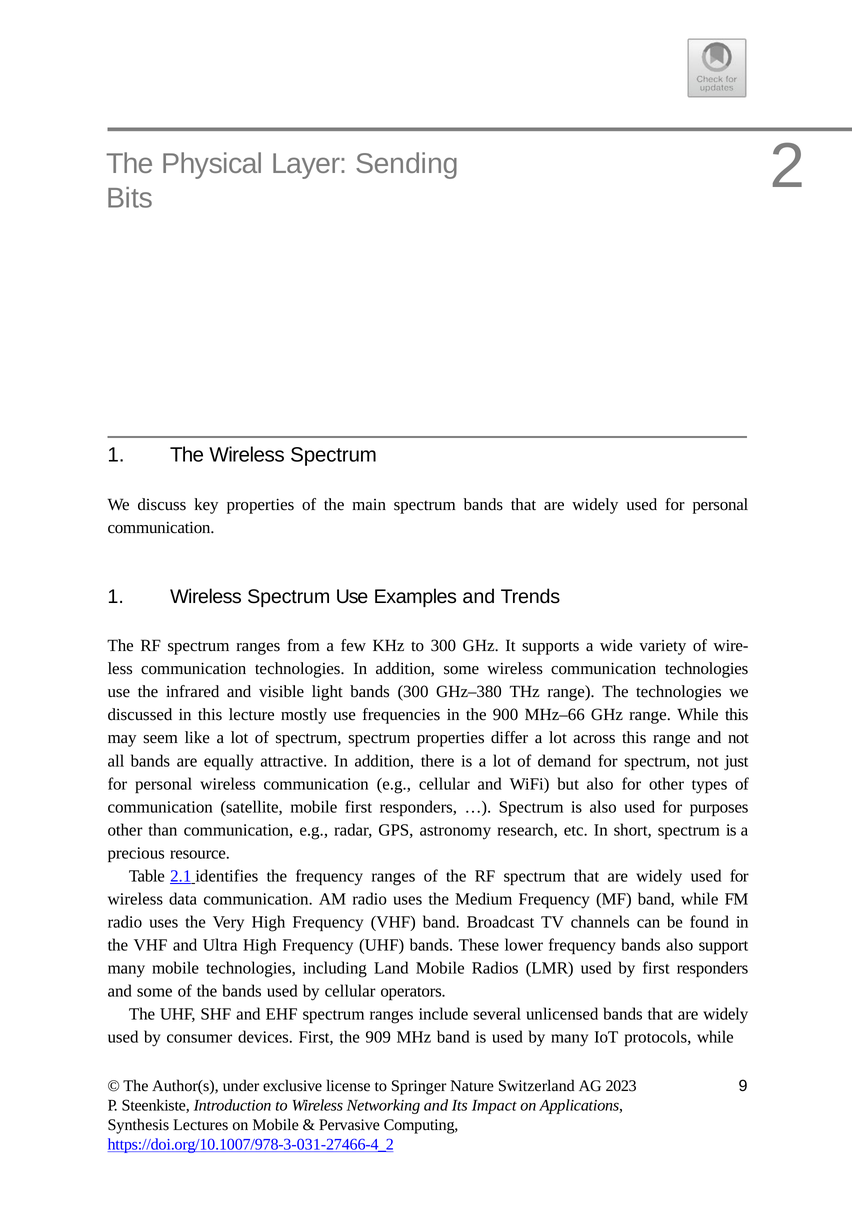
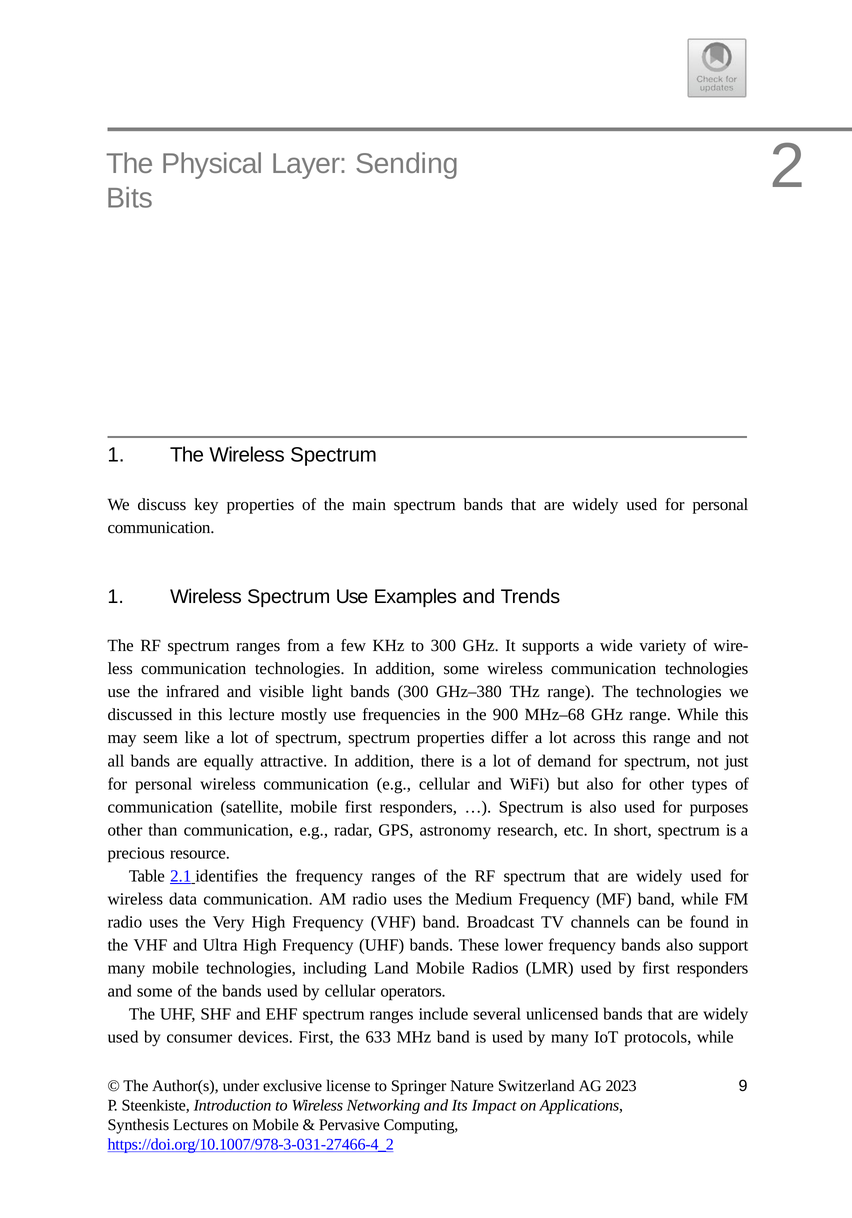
MHz–66: MHz–66 -> MHz–68
909: 909 -> 633
